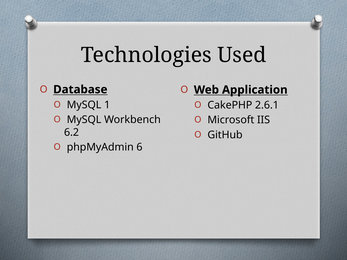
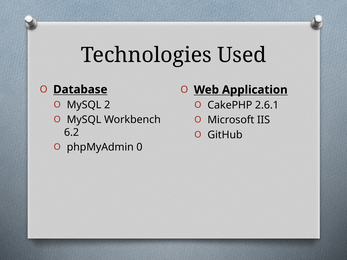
1: 1 -> 2
6: 6 -> 0
